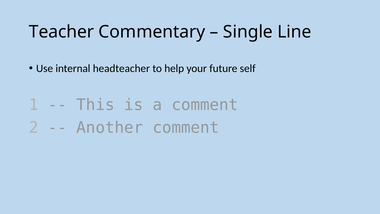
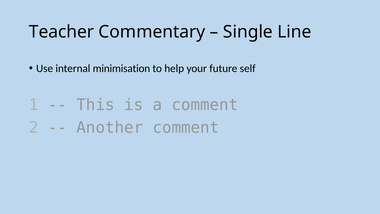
headteacher: headteacher -> minimisation
